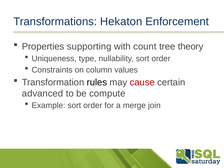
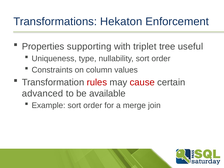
count: count -> triplet
theory: theory -> useful
rules colour: black -> red
compute: compute -> available
